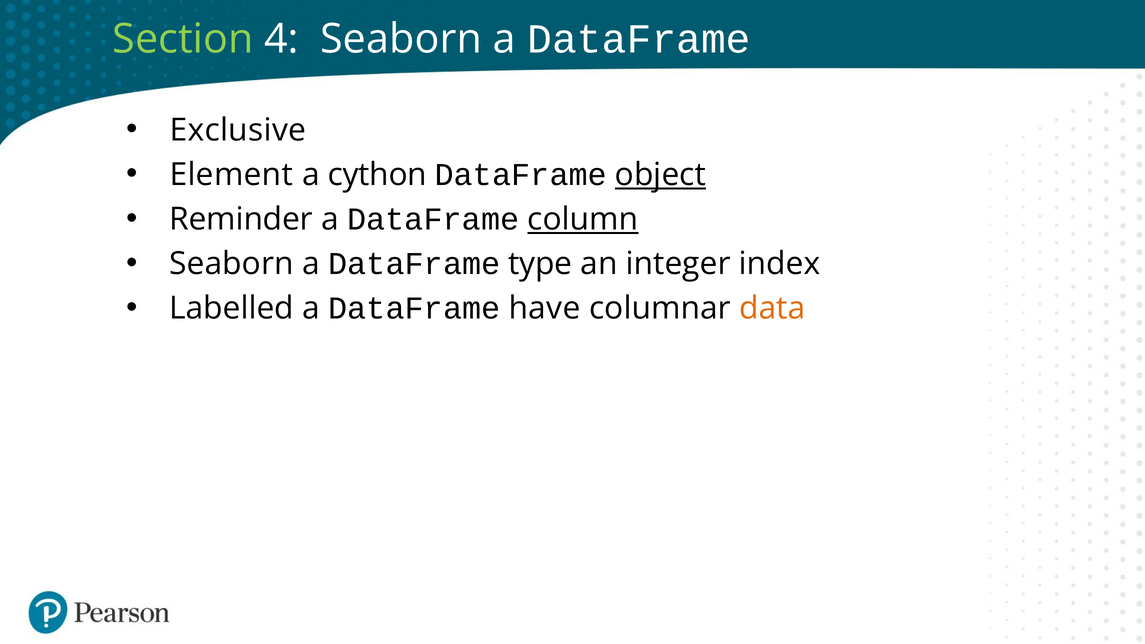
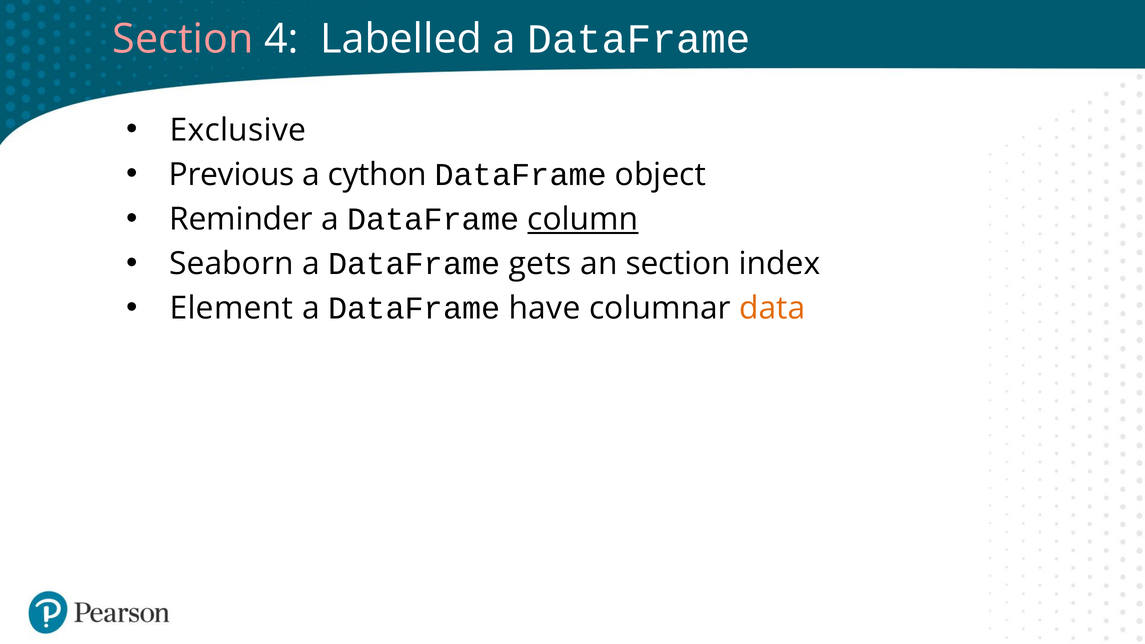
Section at (183, 39) colour: light green -> pink
Seaborn at (401, 39): Seaborn -> Labelled
Element: Element -> Previous
object underline: present -> none
type: type -> gets
an integer: integer -> section
Labelled: Labelled -> Element
